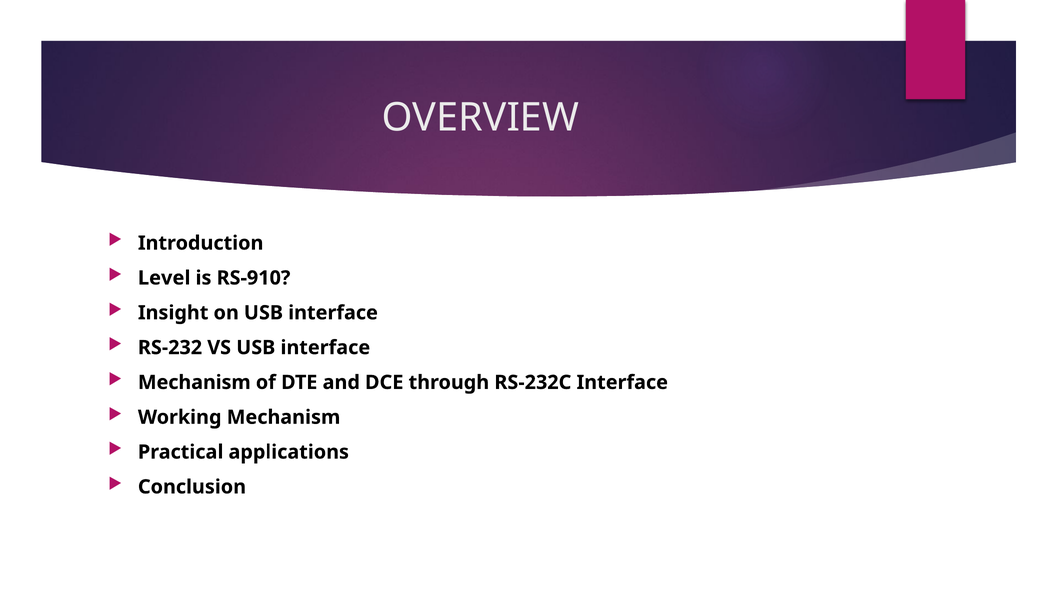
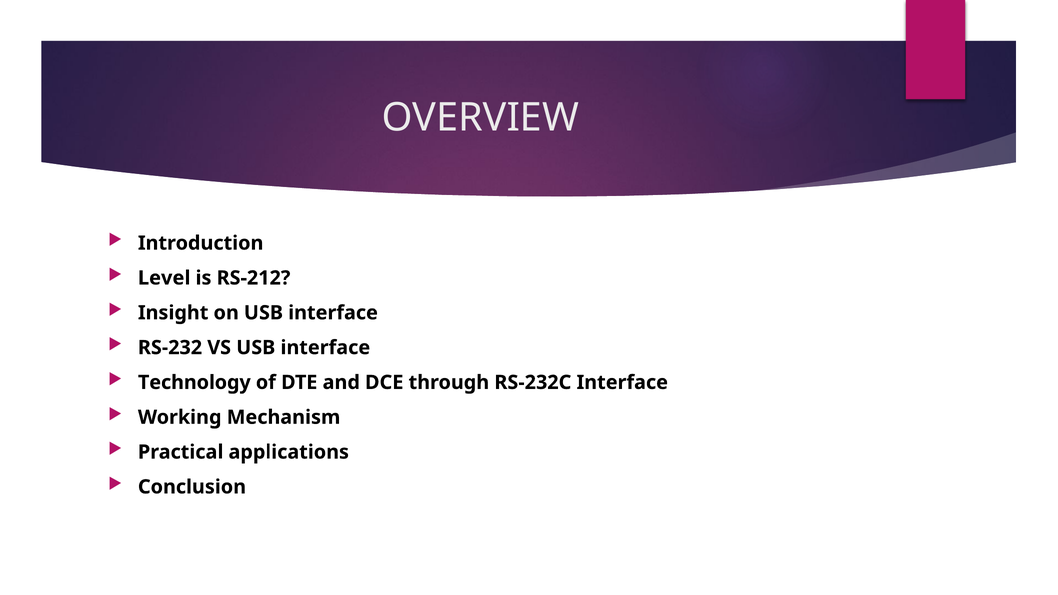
RS-910: RS-910 -> RS-212
Mechanism at (194, 383): Mechanism -> Technology
